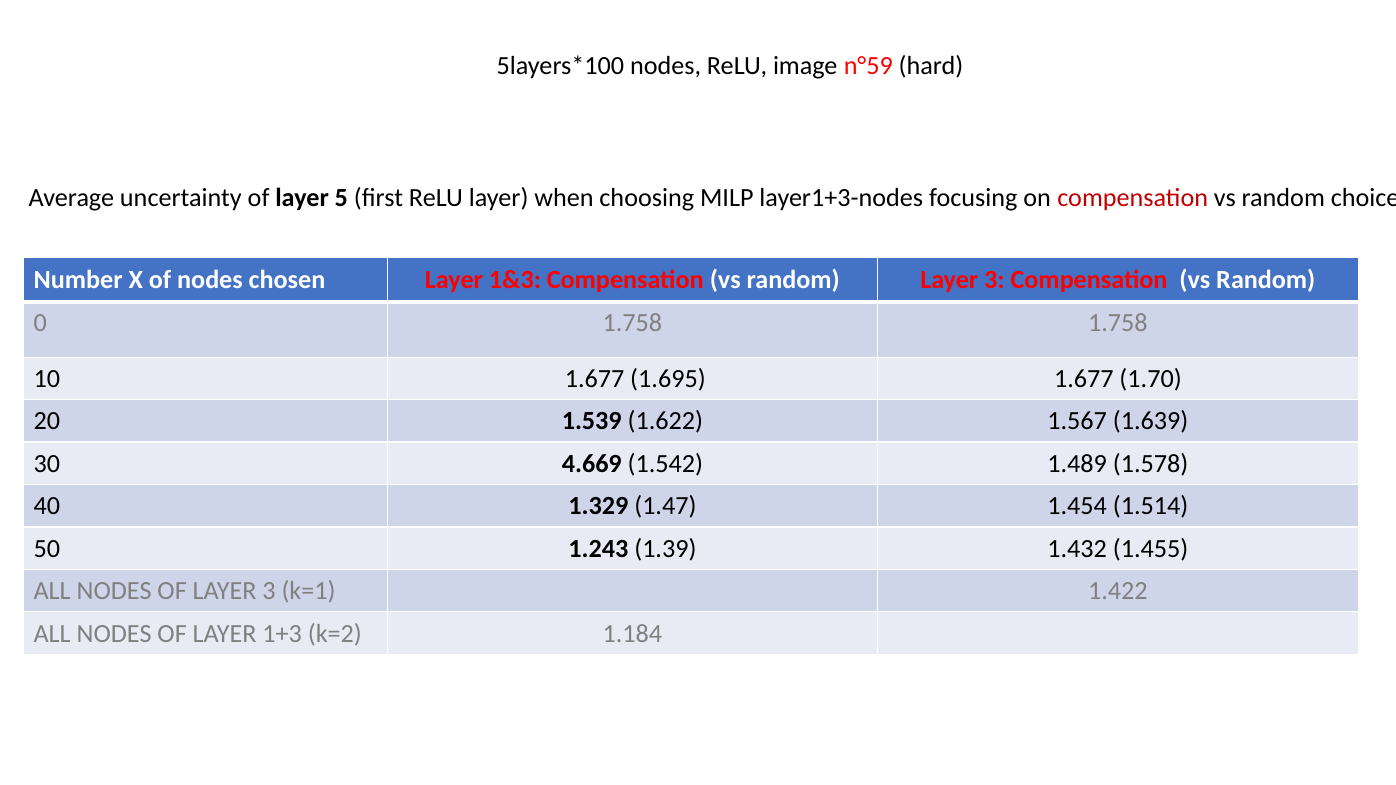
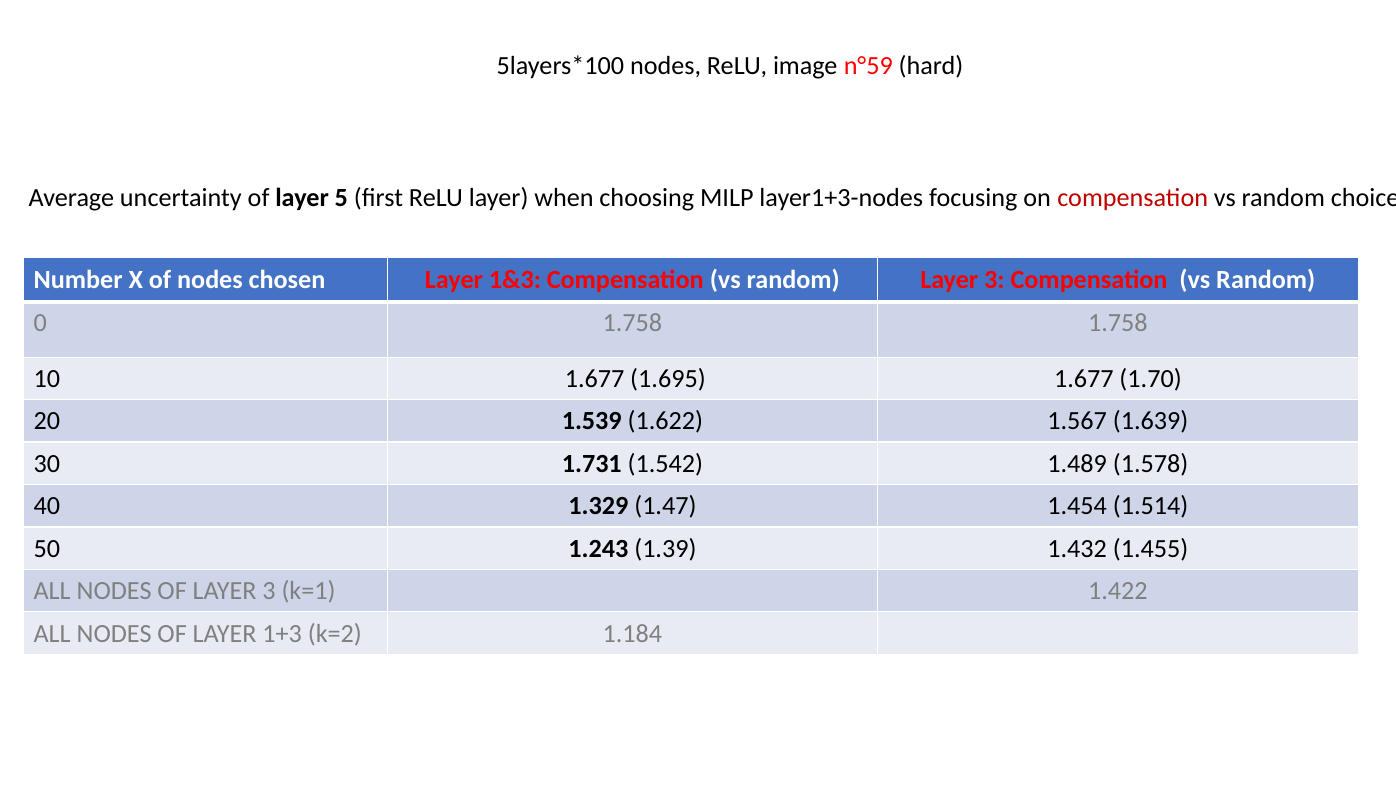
4.669: 4.669 -> 1.731
